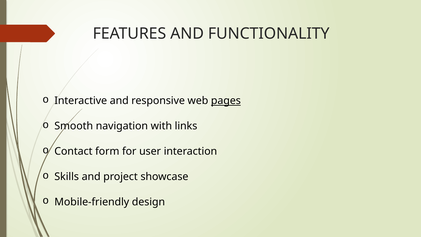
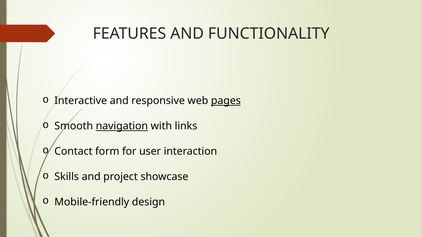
navigation underline: none -> present
